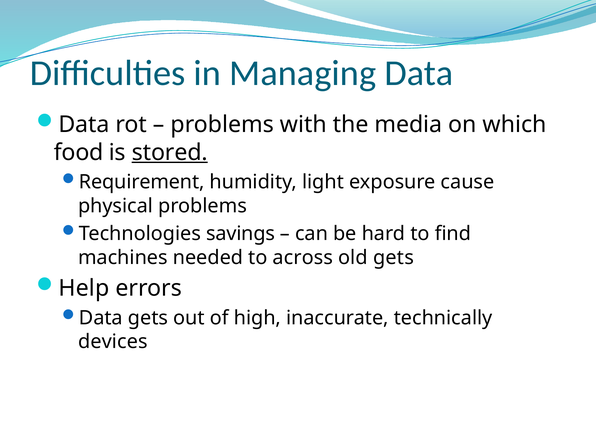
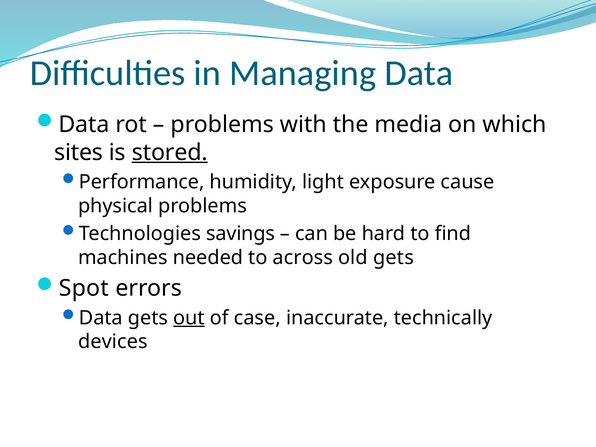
food: food -> sites
Requirement: Requirement -> Performance
Help: Help -> Spot
out underline: none -> present
high: high -> case
